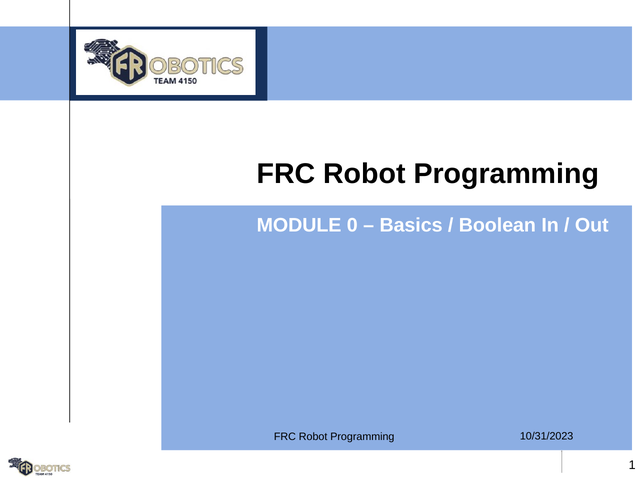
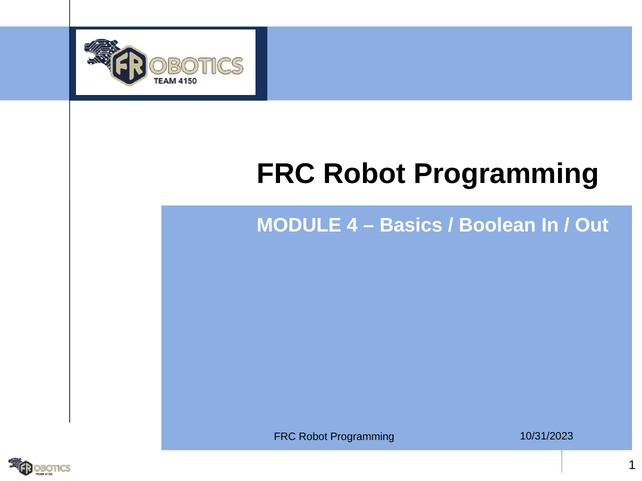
0: 0 -> 4
